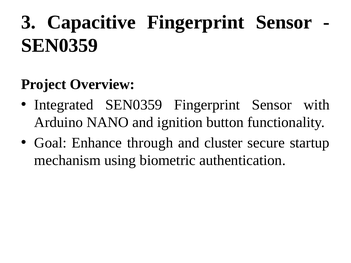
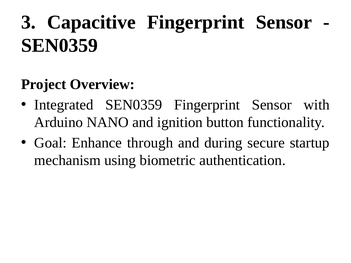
cluster: cluster -> during
